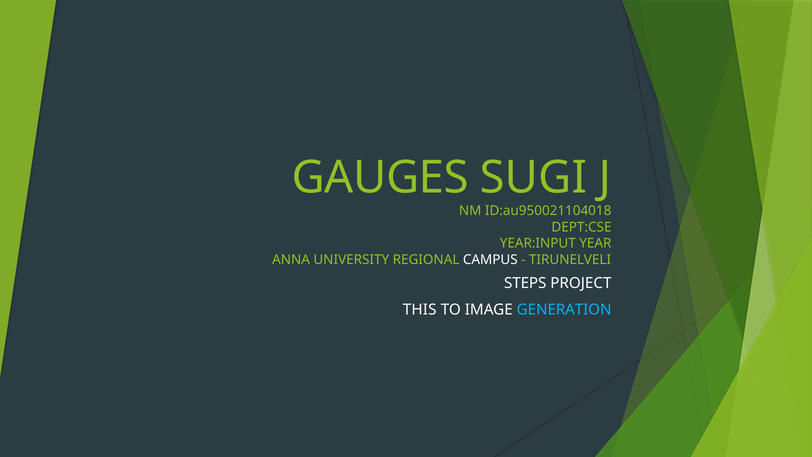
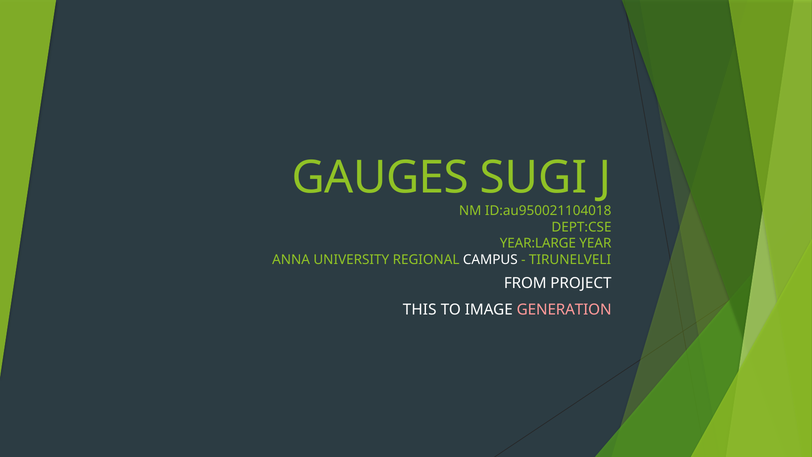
YEAR:INPUT: YEAR:INPUT -> YEAR:LARGE
STEPS: STEPS -> FROM
GENERATION colour: light blue -> pink
